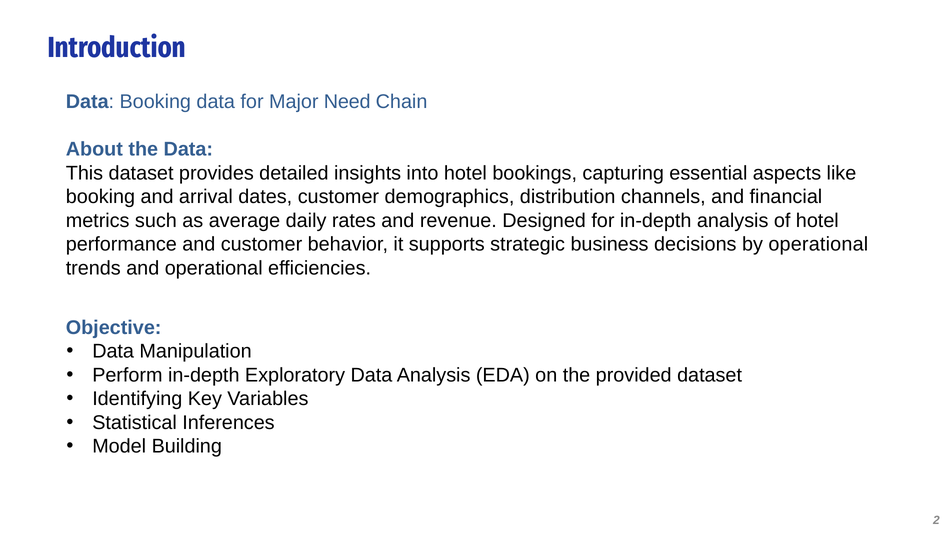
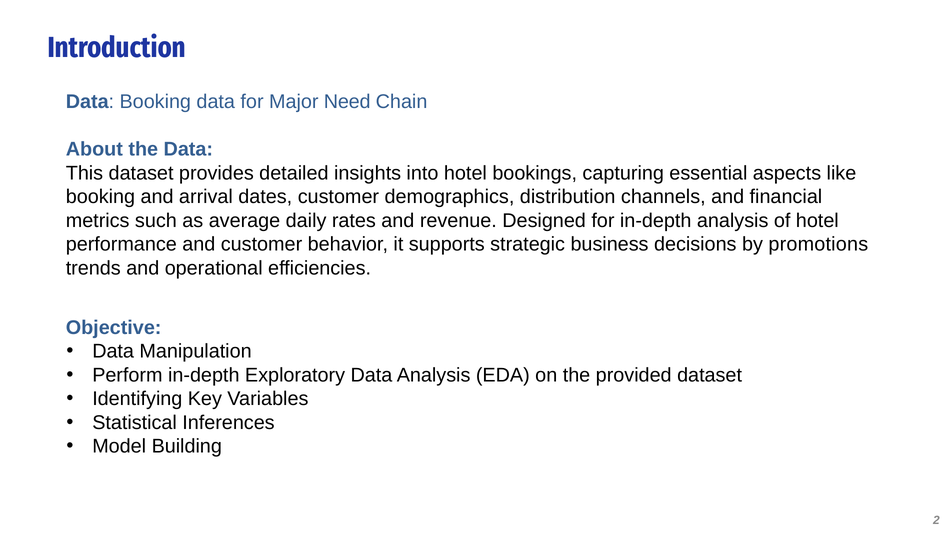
by operational: operational -> promotions
